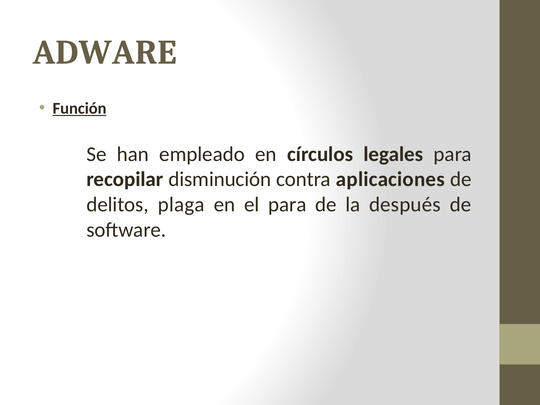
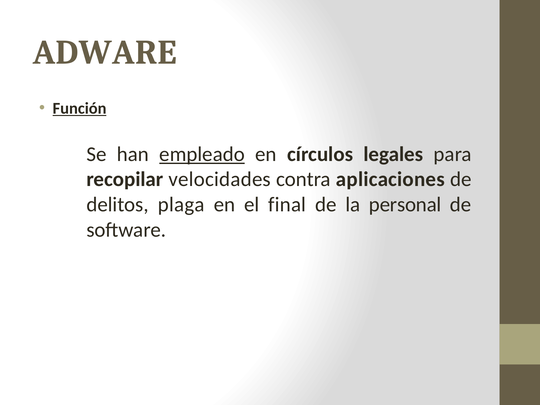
empleado underline: none -> present
disminución: disminución -> velocidades
el para: para -> final
después: después -> personal
